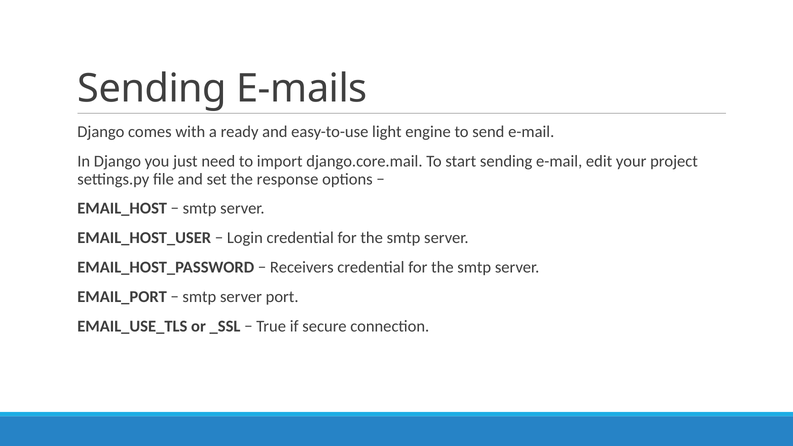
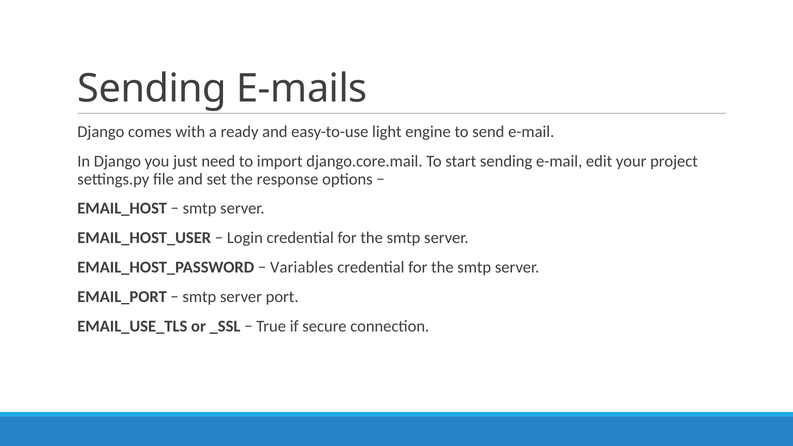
Receivers: Receivers -> Variables
